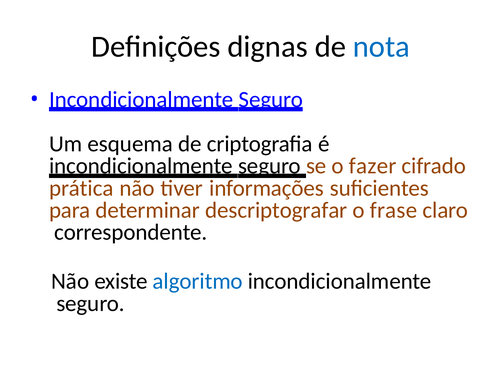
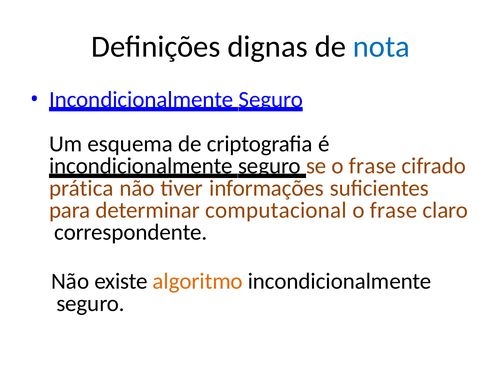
se o fazer: fazer -> frase
descriptografar: descriptografar -> computacional
algoritmo colour: blue -> orange
